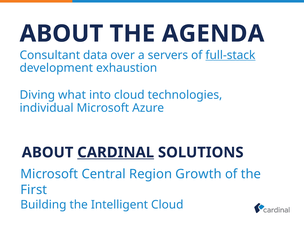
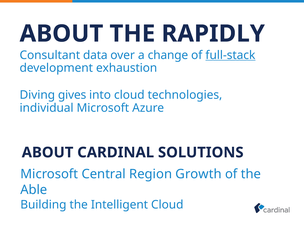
AGENDA: AGENDA -> RAPIDLY
servers: servers -> change
what: what -> gives
CARDINAL underline: present -> none
First: First -> Able
